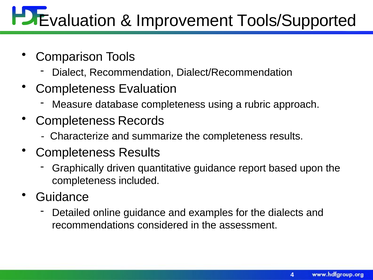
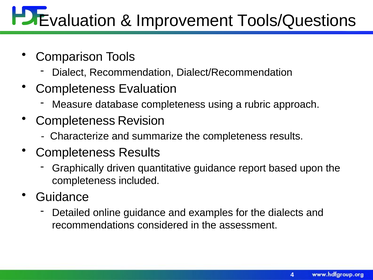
Tools/Supported: Tools/Supported -> Tools/Questions
Records: Records -> Revision
